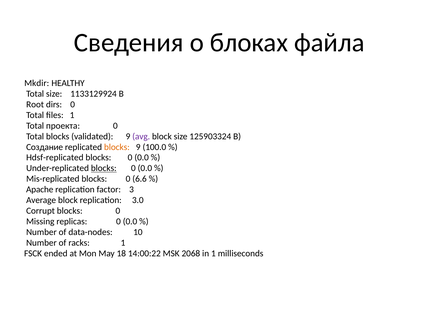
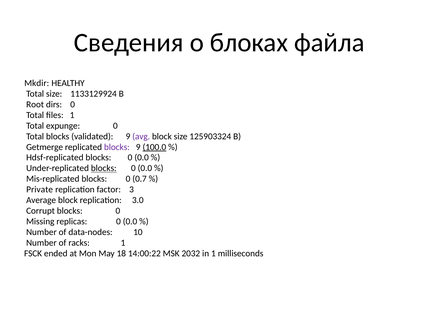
проекта: проекта -> expunge
Создание: Создание -> Getmerge
blocks at (117, 147) colour: orange -> purple
100.0 underline: none -> present
6.6: 6.6 -> 0.7
Apache: Apache -> Private
2068: 2068 -> 2032
